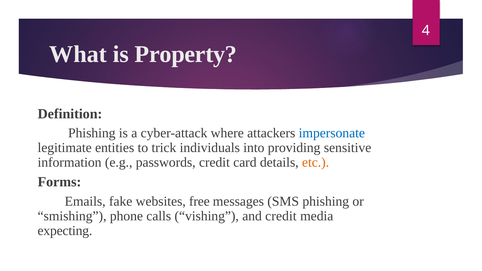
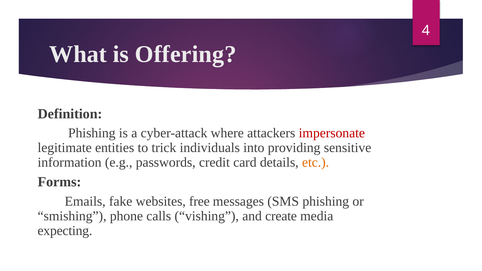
Property: Property -> Offering
impersonate colour: blue -> red
and credit: credit -> create
